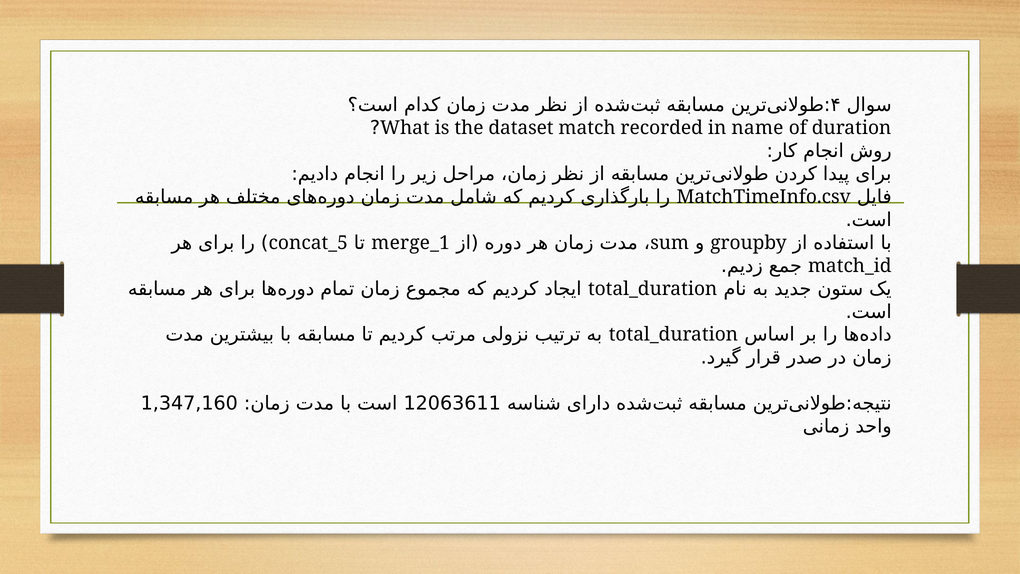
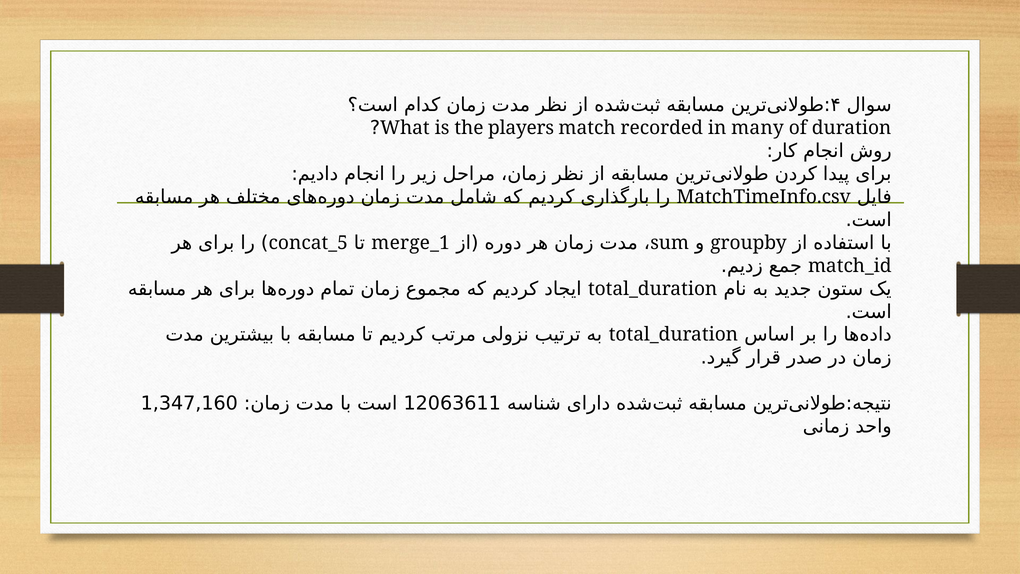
dataset: dataset -> players
name: name -> many
